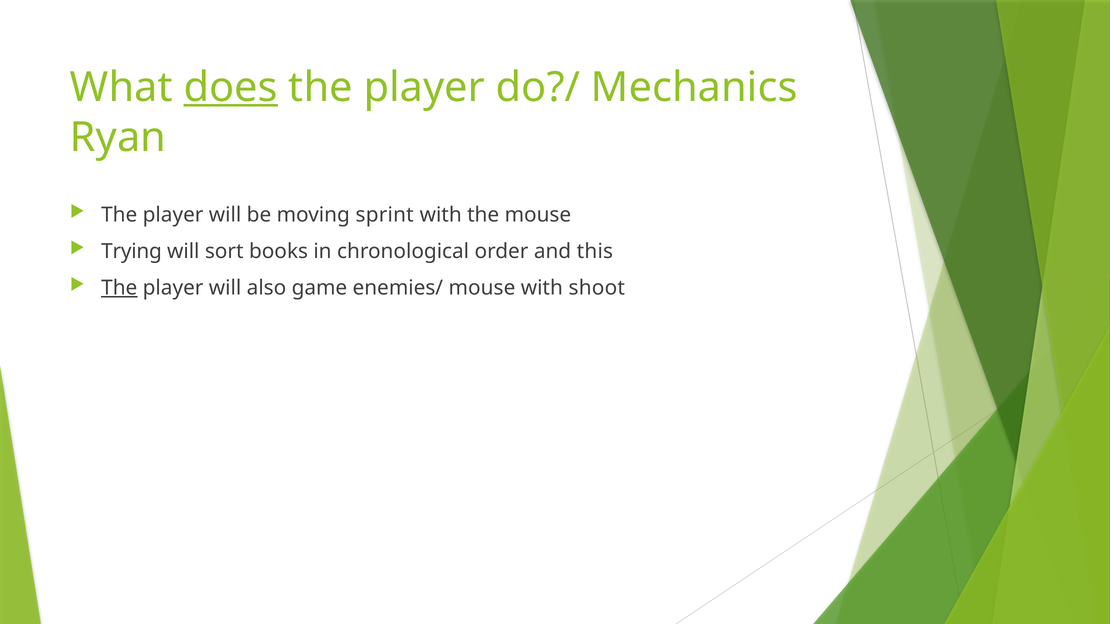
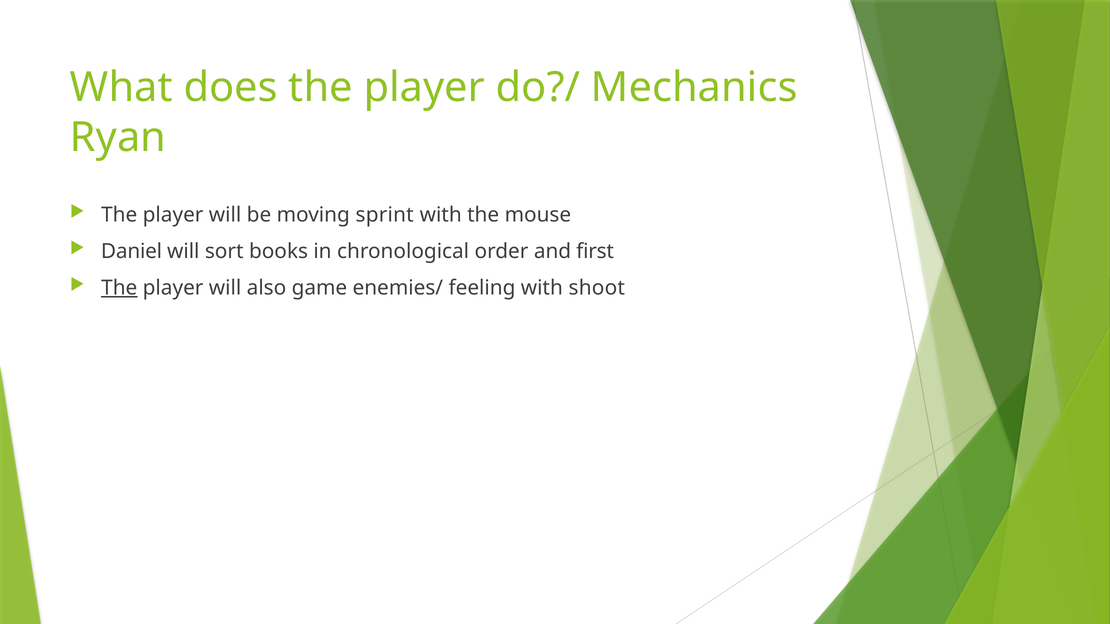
does underline: present -> none
Trying: Trying -> Daniel
this: this -> first
enemies/ mouse: mouse -> feeling
